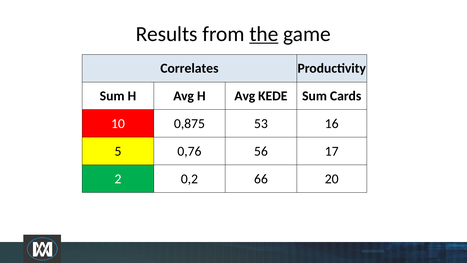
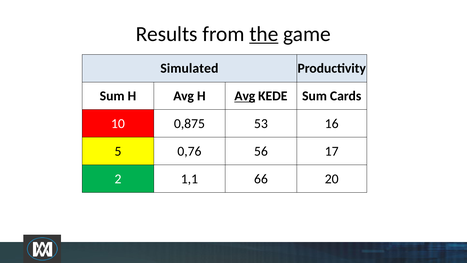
Correlates: Correlates -> Simulated
Avg at (245, 96) underline: none -> present
0,2: 0,2 -> 1,1
